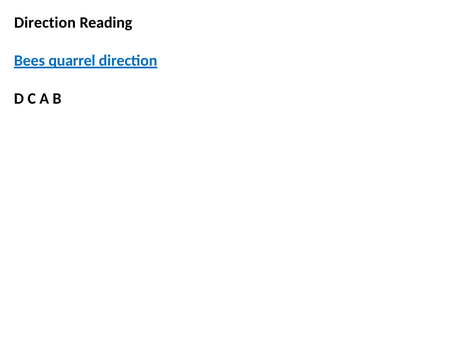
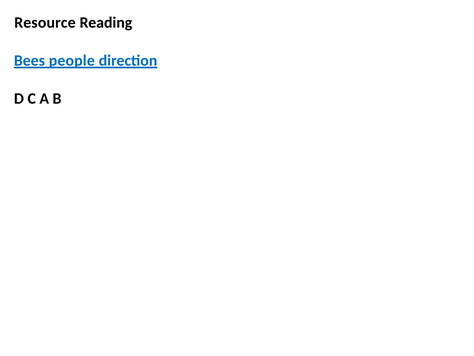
Direction at (45, 23): Direction -> Resource
quarrel: quarrel -> people
